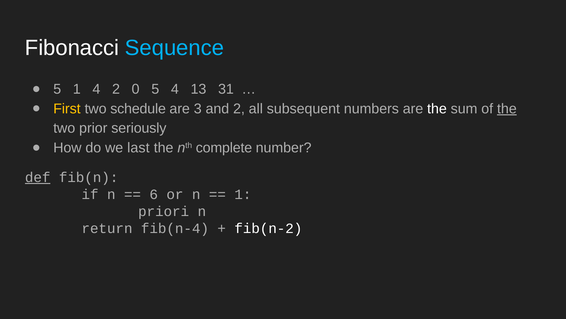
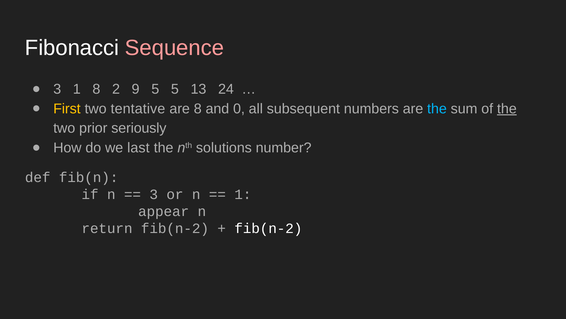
Sequence colour: light blue -> pink
5 at (57, 89): 5 -> 3
1 4: 4 -> 8
0: 0 -> 9
5 4: 4 -> 5
31: 31 -> 24
schedule: schedule -> tentative
are 3: 3 -> 8
and 2: 2 -> 0
the at (437, 109) colour: white -> light blue
complete: complete -> solutions
def underline: present -> none
6 at (154, 194): 6 -> 3
priori: priori -> appear
return fib(n-4: fib(n-4 -> fib(n-2
